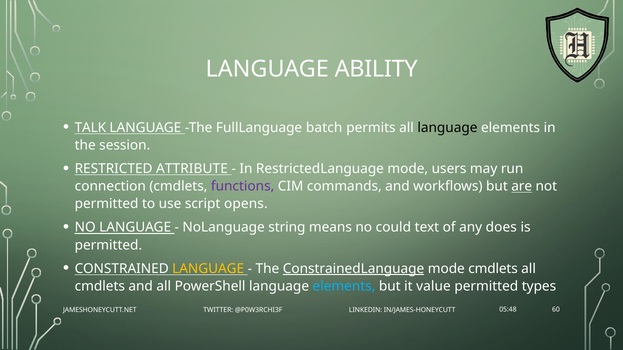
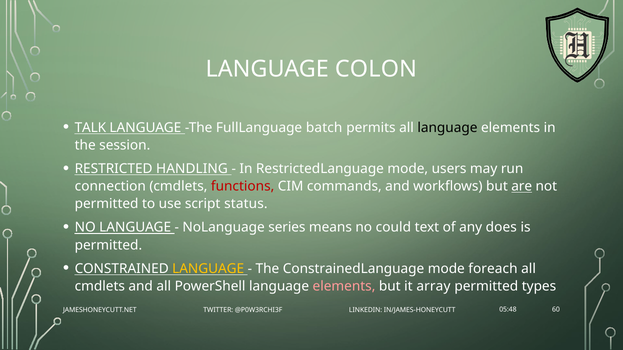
ABILITY: ABILITY -> COLON
ATTRIBUTE: ATTRIBUTE -> HANDLING
functions colour: purple -> red
opens: opens -> status
string: string -> series
ConstrainedLanguage underline: present -> none
mode cmdlets: cmdlets -> foreach
elements at (344, 287) colour: light blue -> pink
value: value -> array
